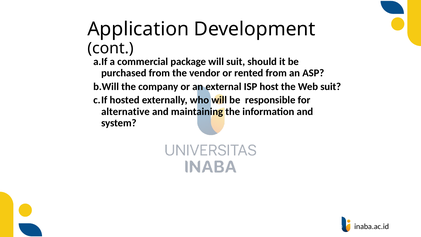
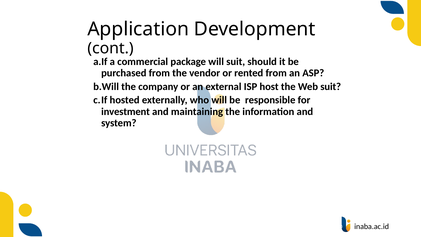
alternative: alternative -> investment
